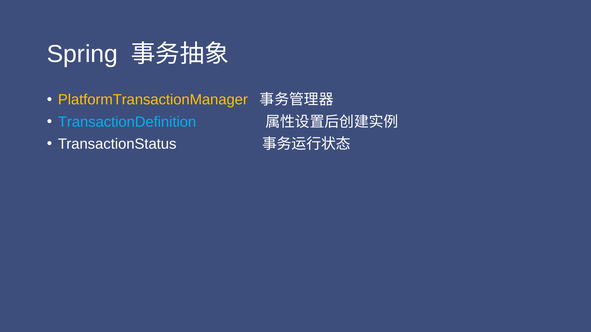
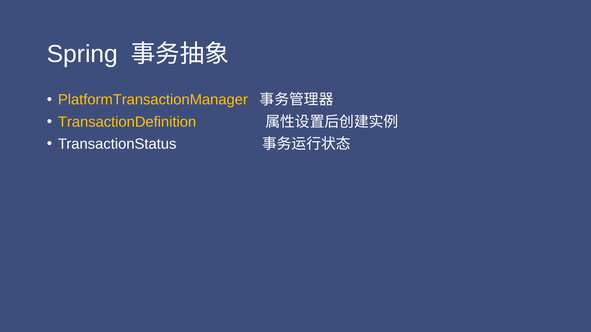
TransactionDefinition colour: light blue -> yellow
